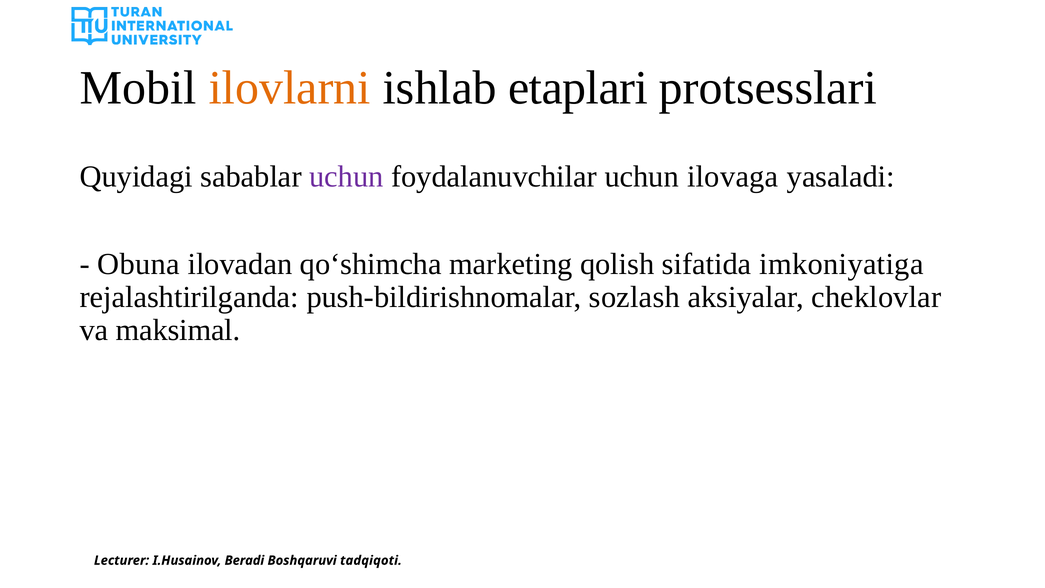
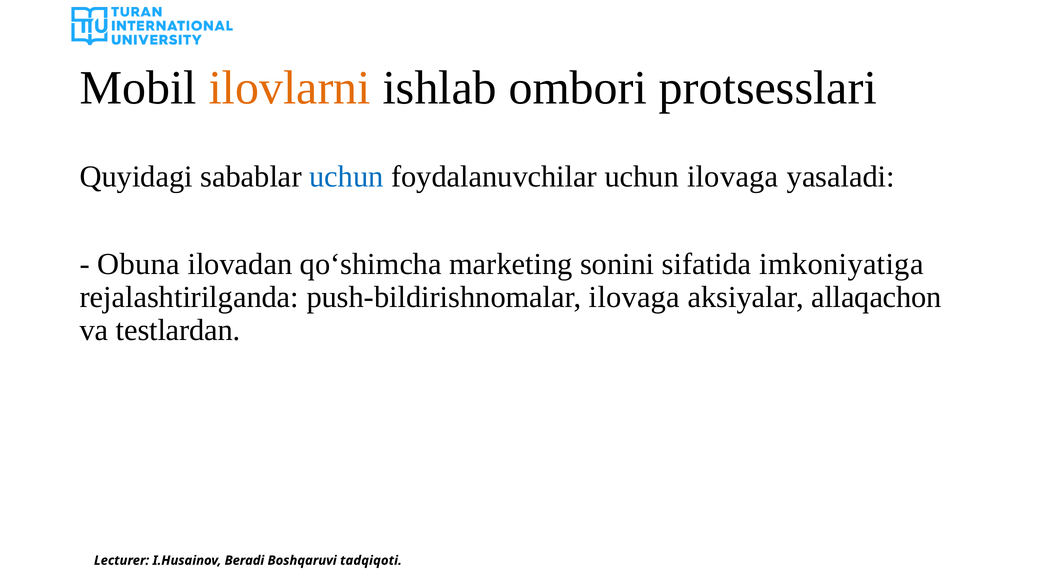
etaplari: etaplari -> ombori
uchun at (346, 177) colour: purple -> blue
qolish: qolish -> sonini
push-bildirishnomalar sozlash: sozlash -> ilovaga
cheklovlar: cheklovlar -> allaqachon
maksimal: maksimal -> testlardan
